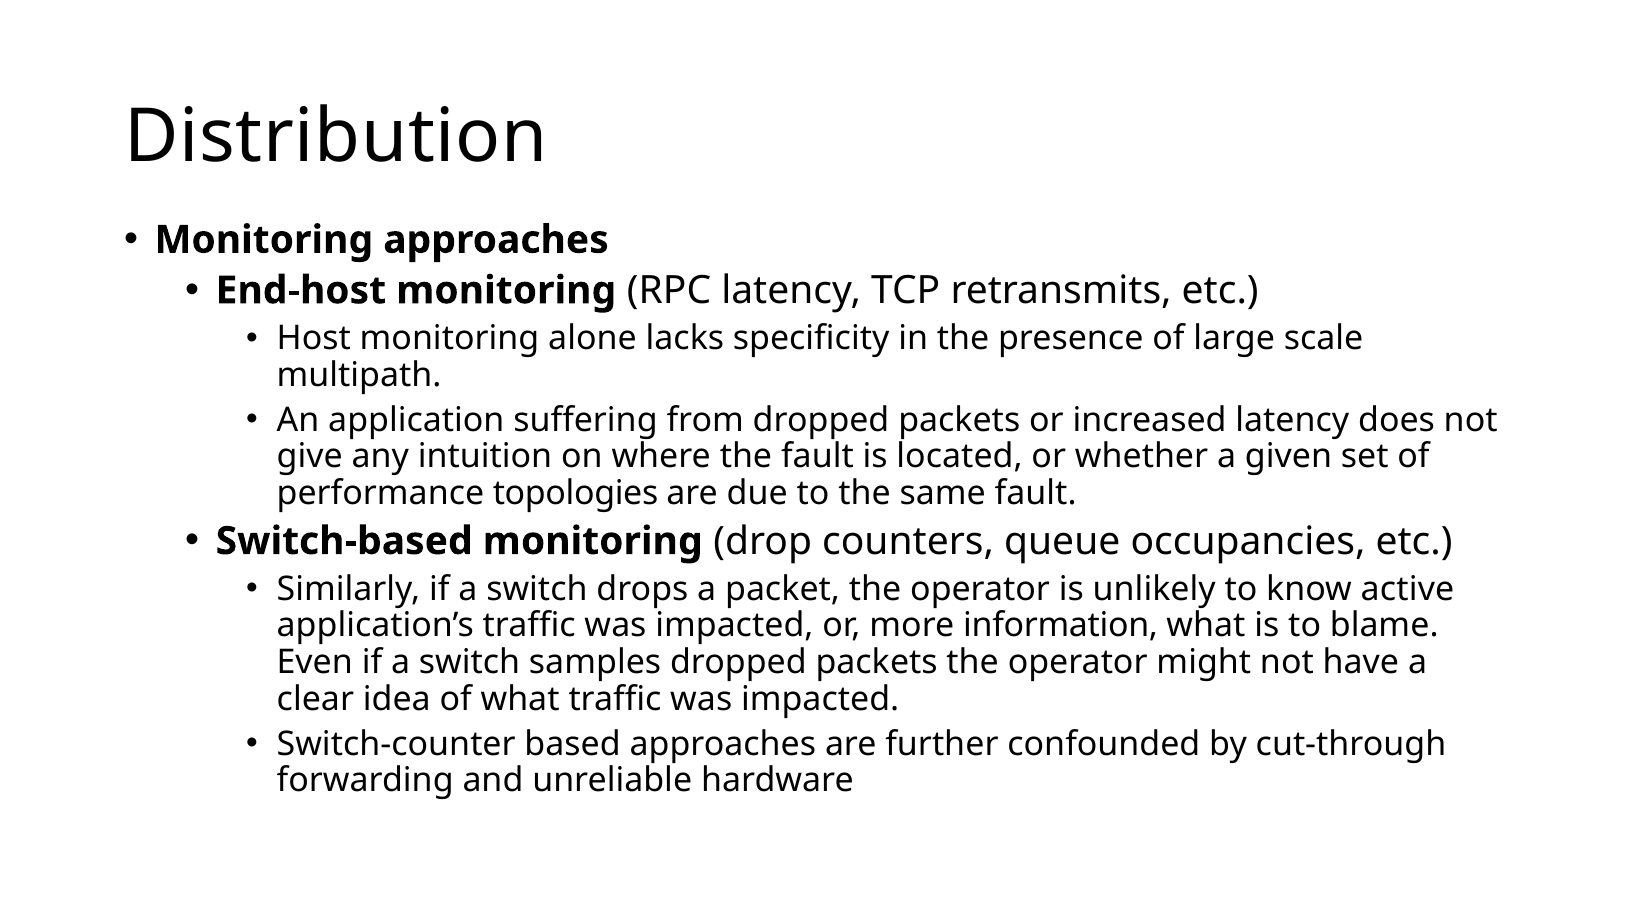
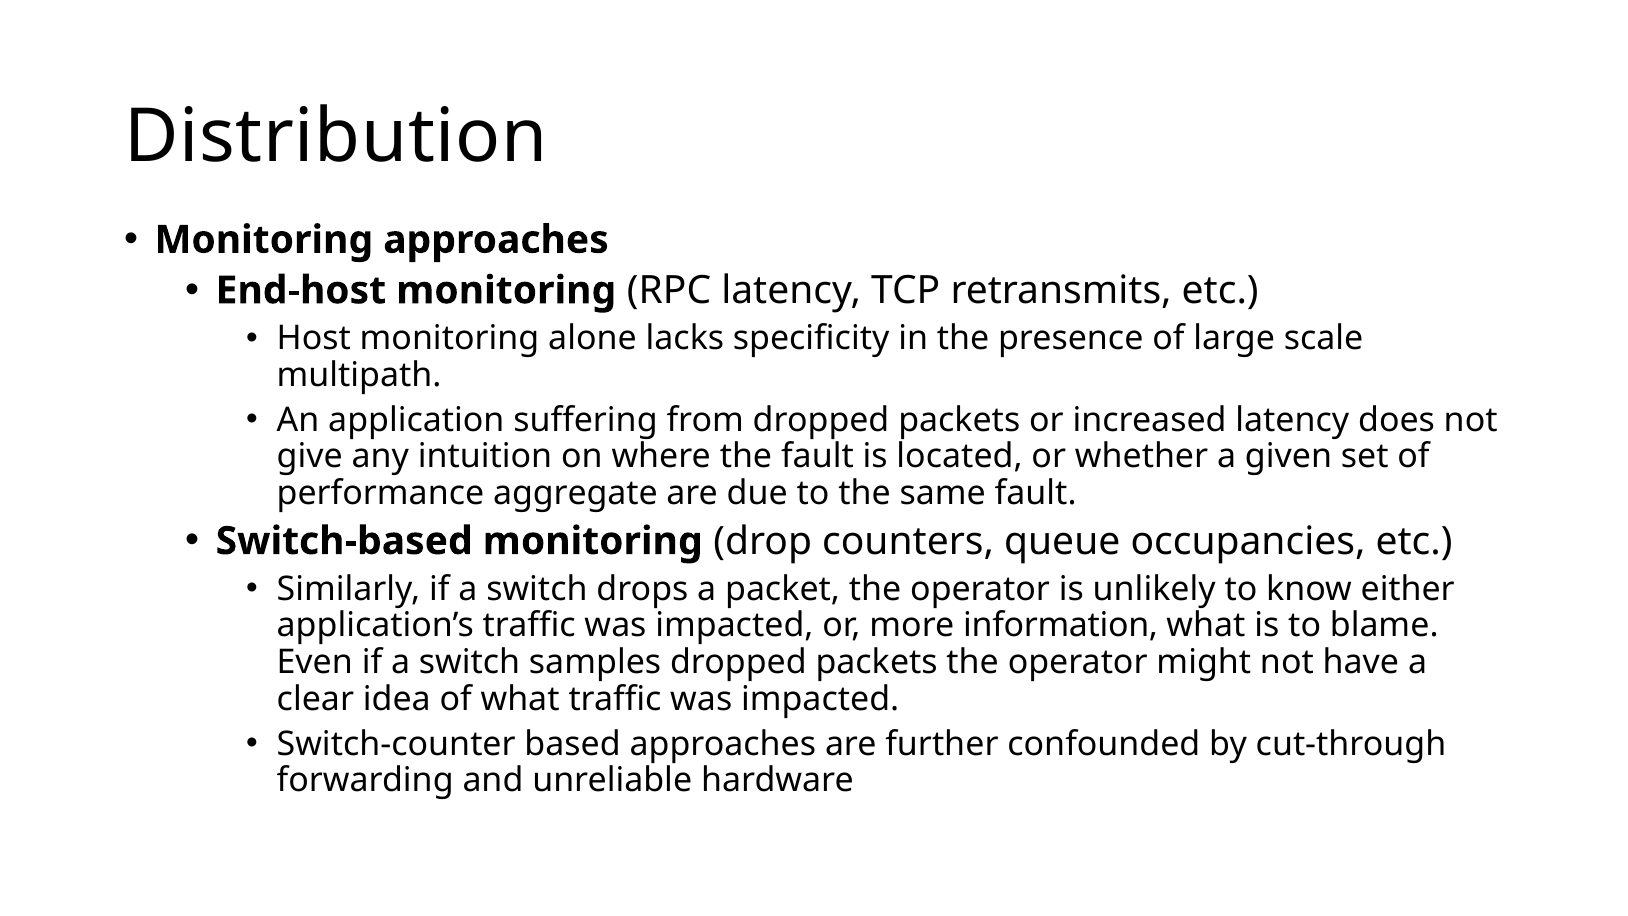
topologies: topologies -> aggregate
active: active -> either
